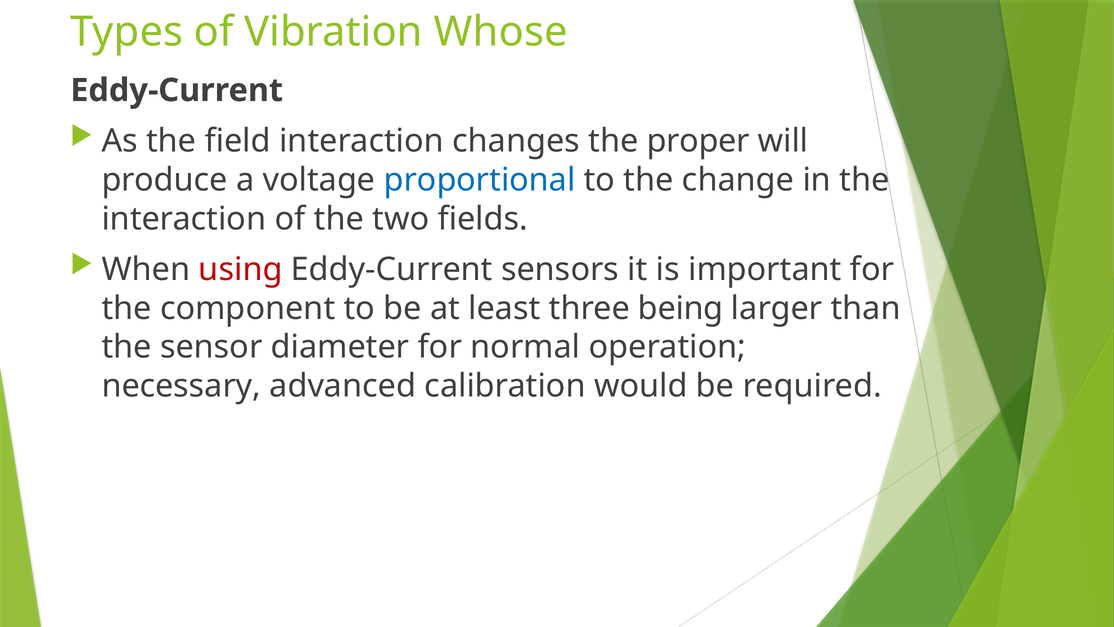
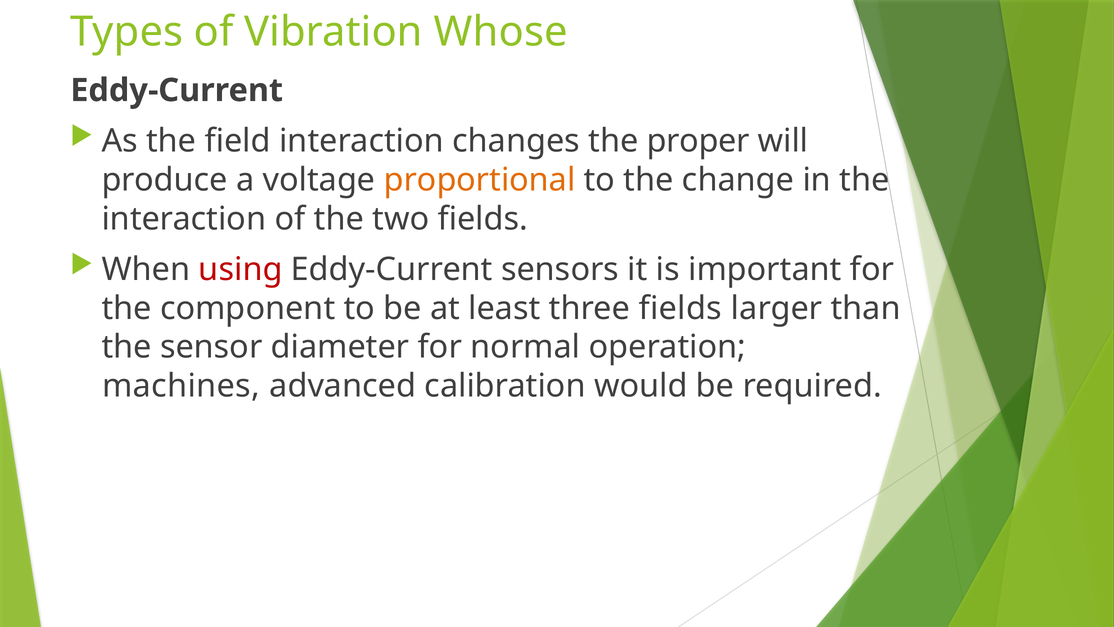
proportional colour: blue -> orange
three being: being -> fields
necessary: necessary -> machines
